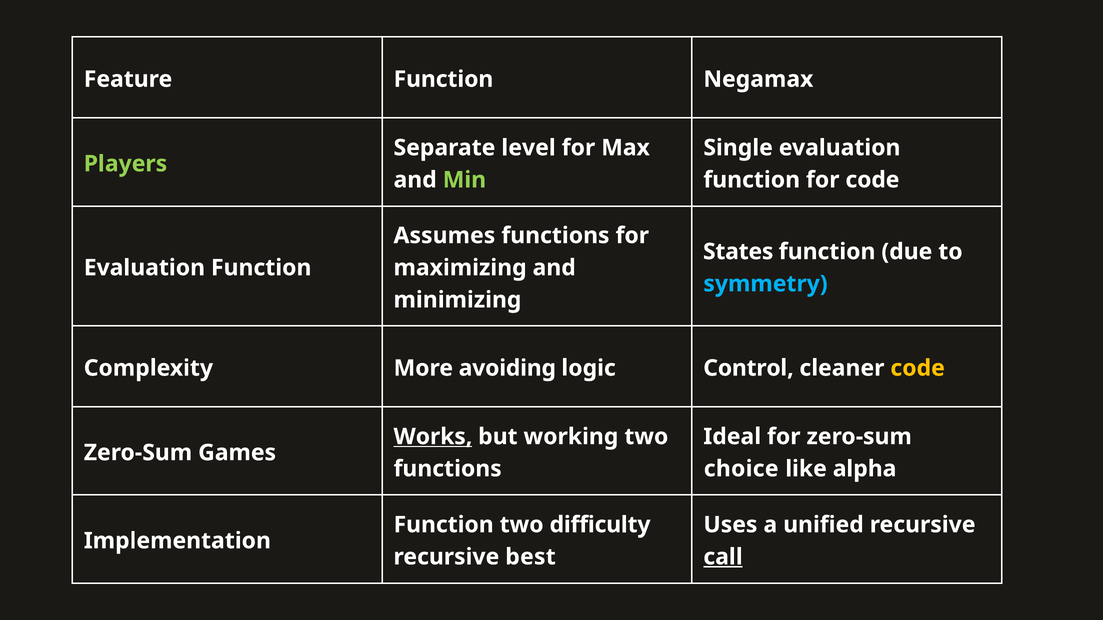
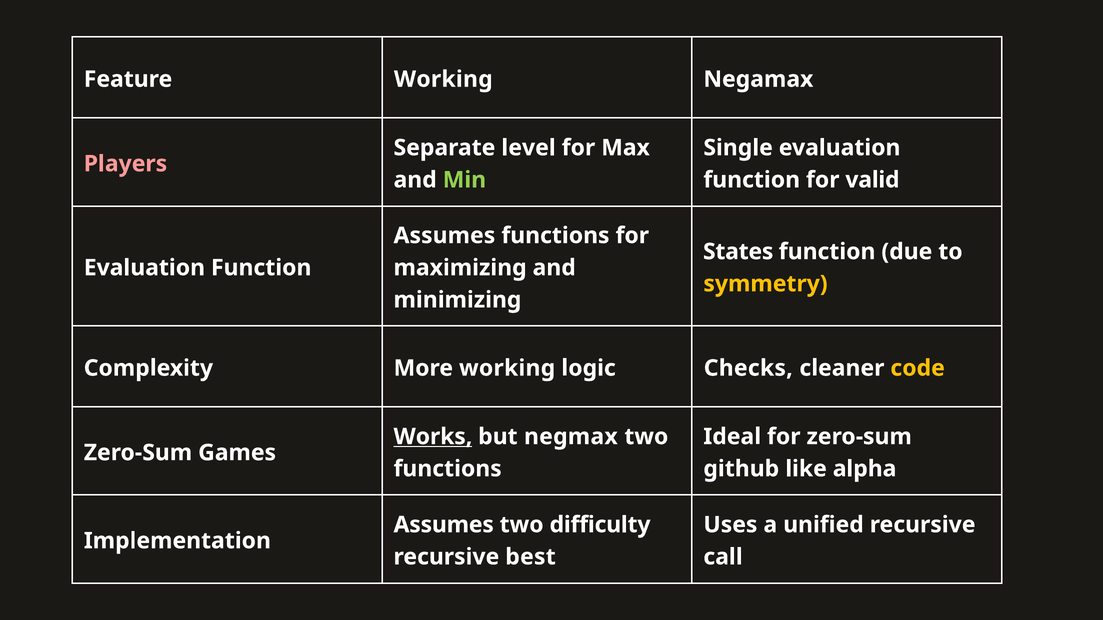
Feature Function: Function -> Working
Players colour: light green -> pink
for code: code -> valid
symmetry colour: light blue -> yellow
More avoiding: avoiding -> working
Control: Control -> Checks
working: working -> negmax
choice: choice -> github
Function at (444, 525): Function -> Assumes
call underline: present -> none
